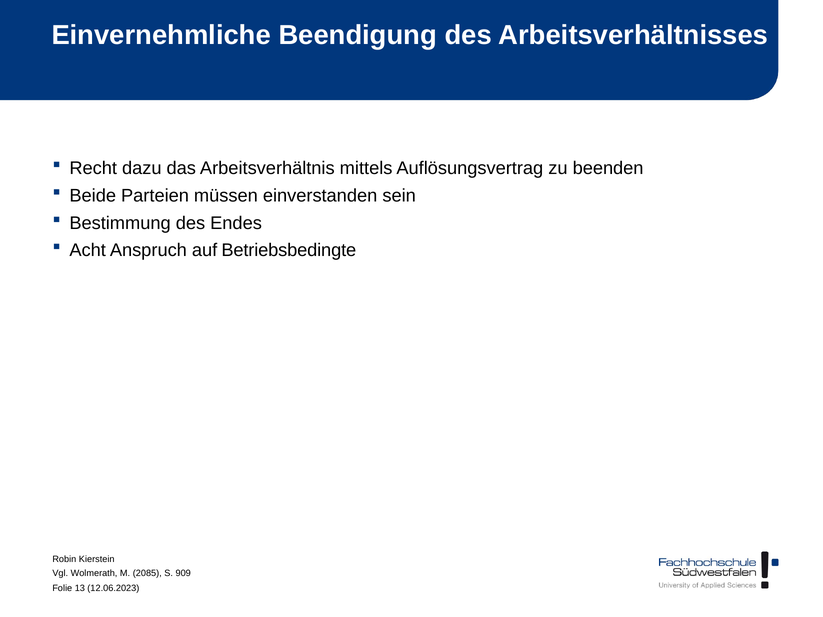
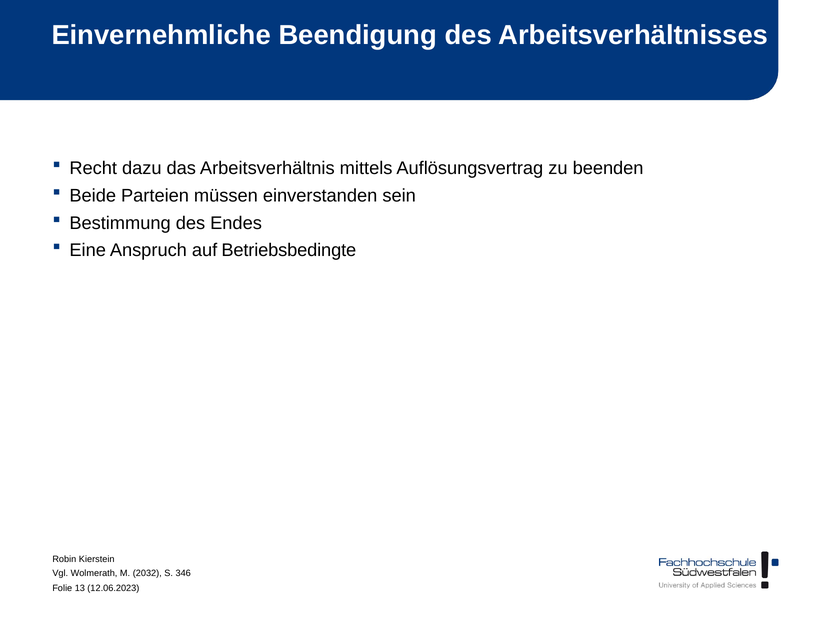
Acht: Acht -> Eine
2085: 2085 -> 2032
909: 909 -> 346
